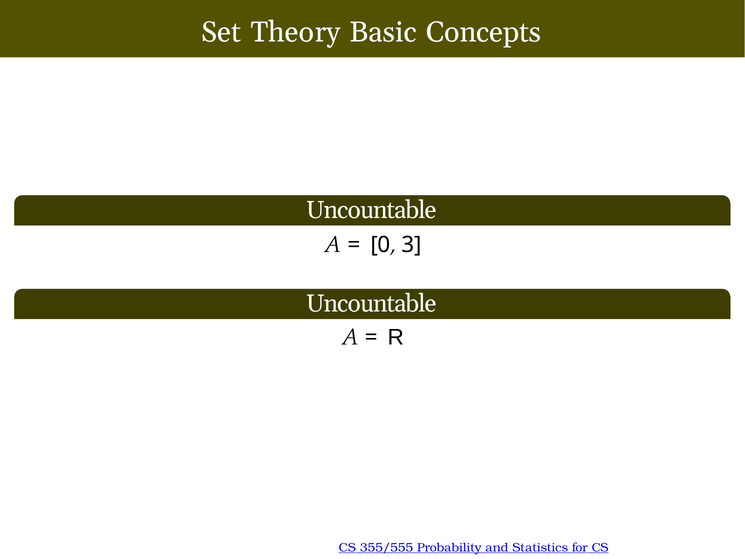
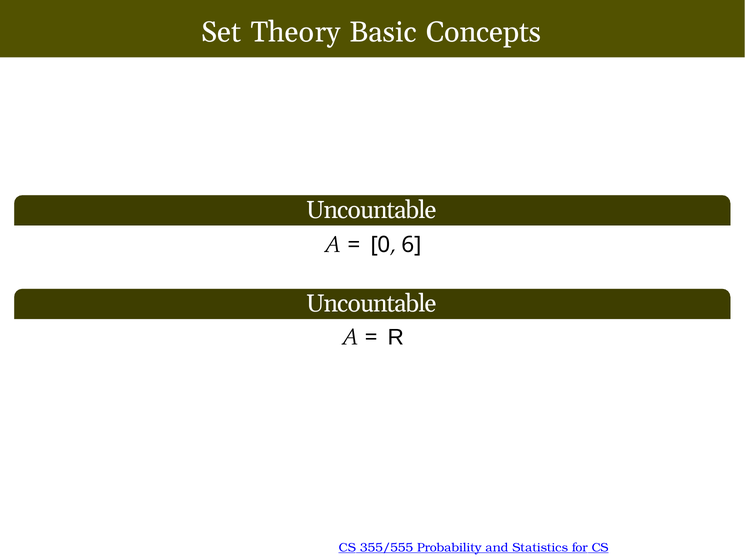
3: 3 -> 6
